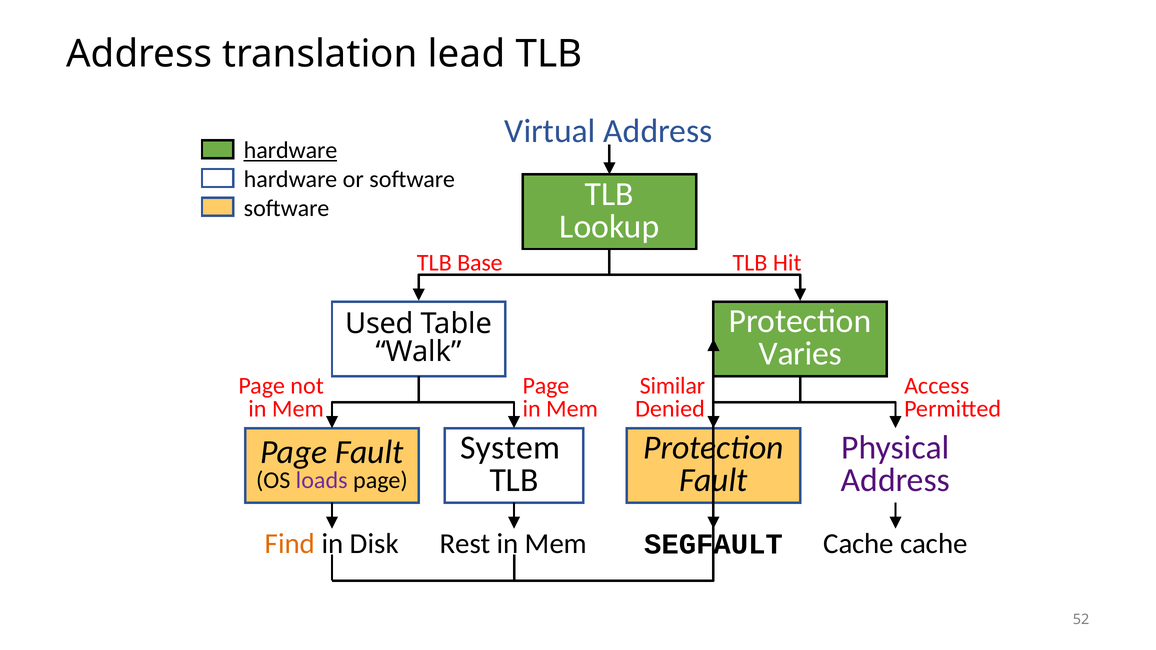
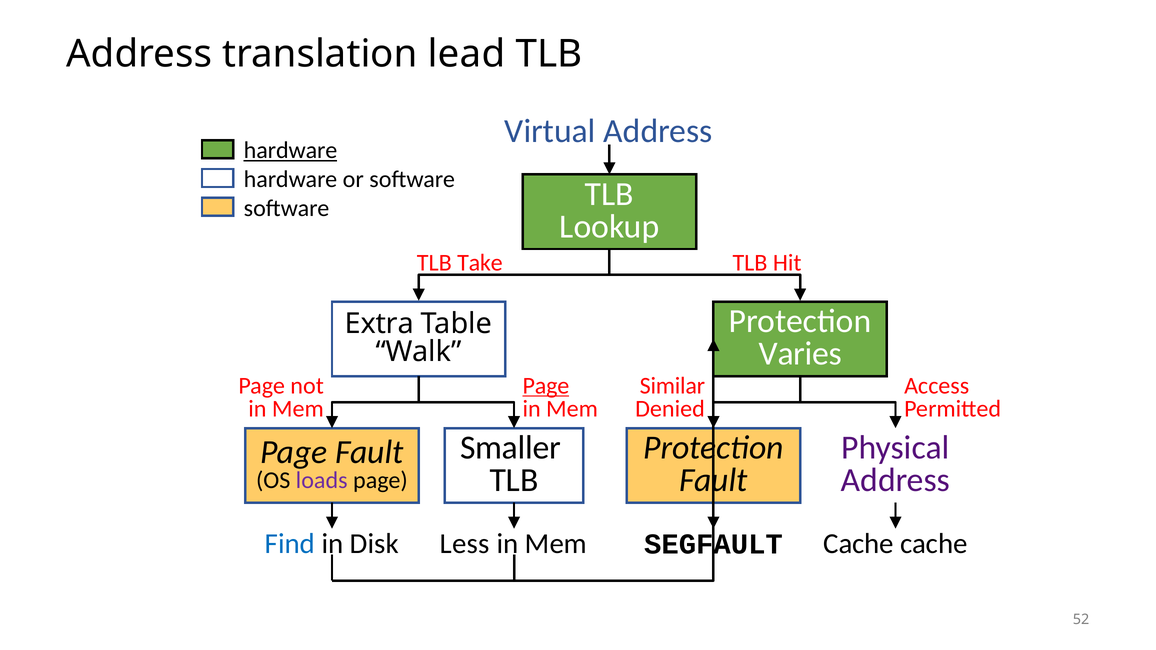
Base: Base -> Take
Used: Used -> Extra
Page at (546, 386) underline: none -> present
System: System -> Smaller
Find colour: orange -> blue
Rest: Rest -> Less
